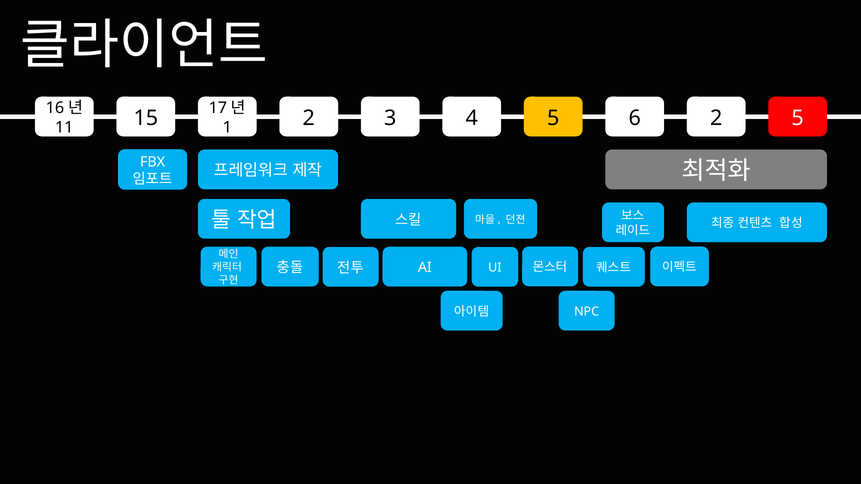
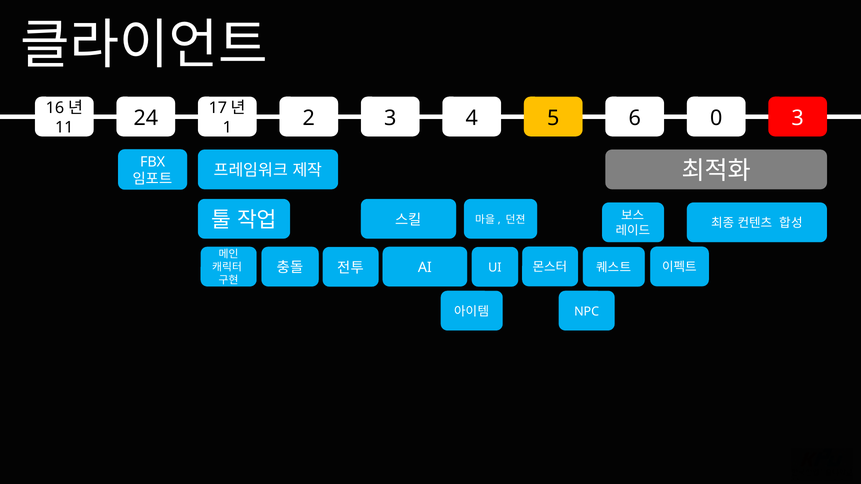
6 2: 2 -> 0
5 5: 5 -> 3
15: 15 -> 24
